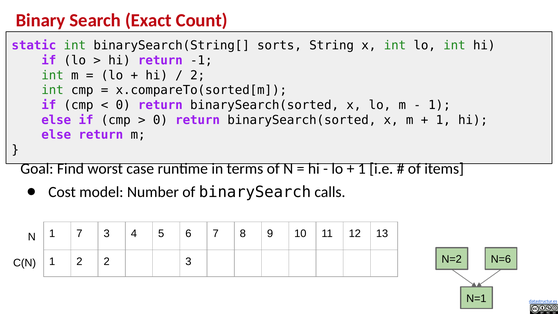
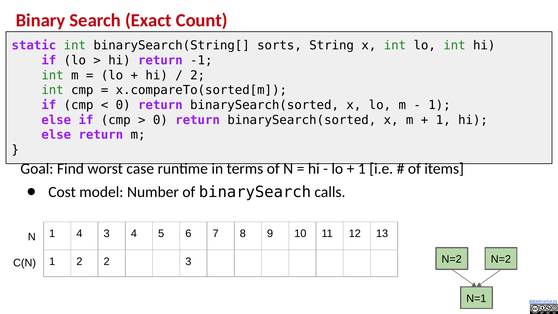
1 7: 7 -> 4
N=2 N=6: N=6 -> N=2
